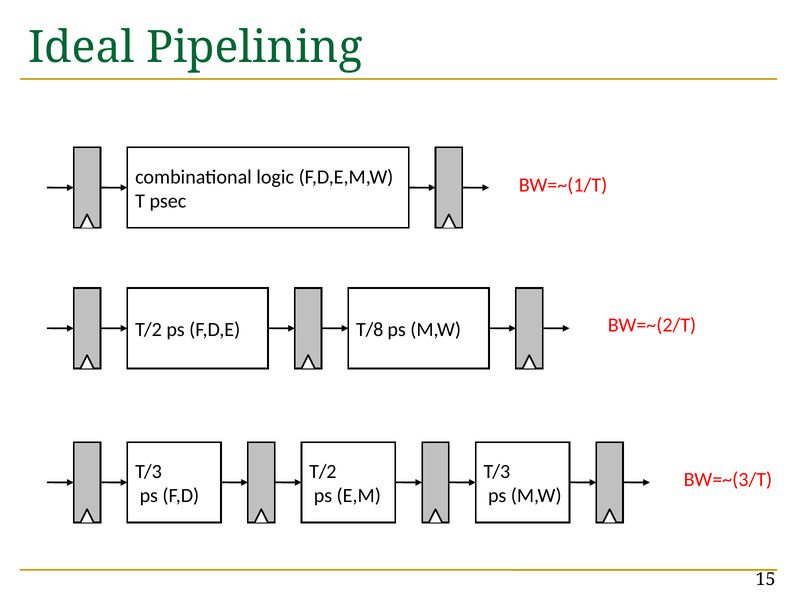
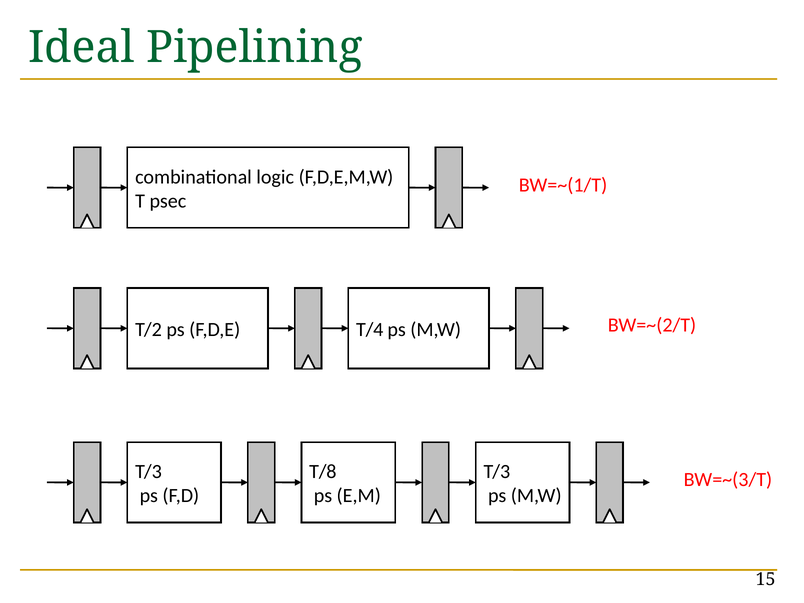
T/8: T/8 -> T/4
T/2 at (323, 472): T/2 -> T/8
